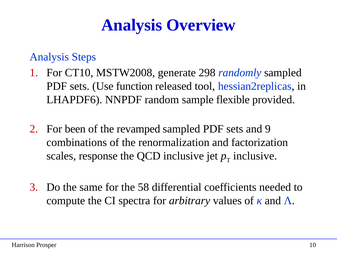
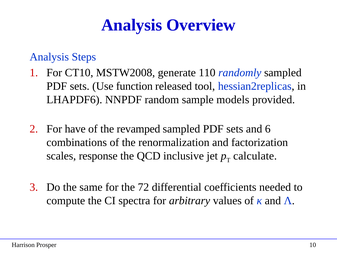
298: 298 -> 110
flexible: flexible -> models
been: been -> have
9: 9 -> 6
inclusive at (255, 156): inclusive -> calculate
58: 58 -> 72
